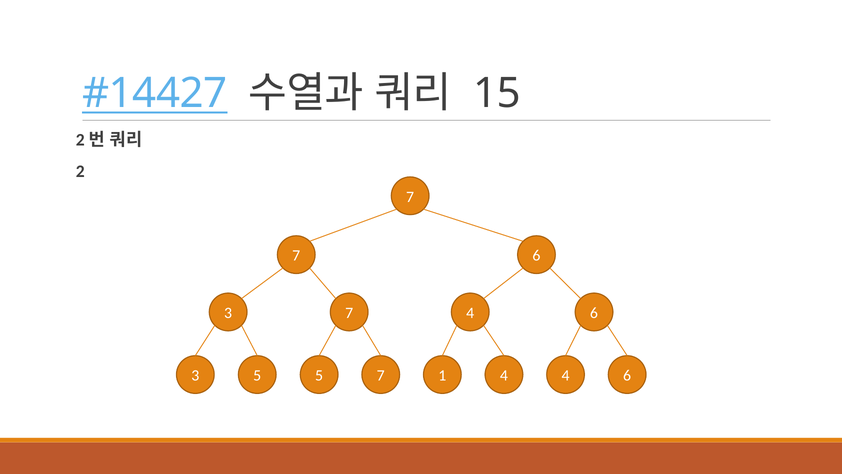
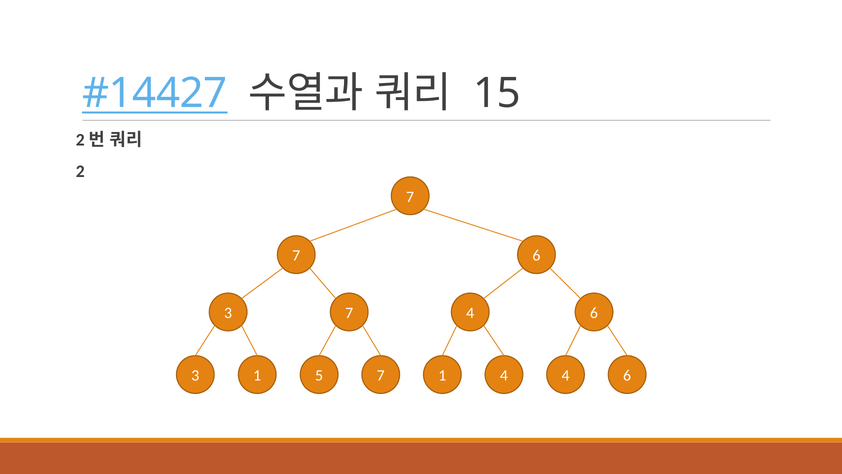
3 5: 5 -> 1
